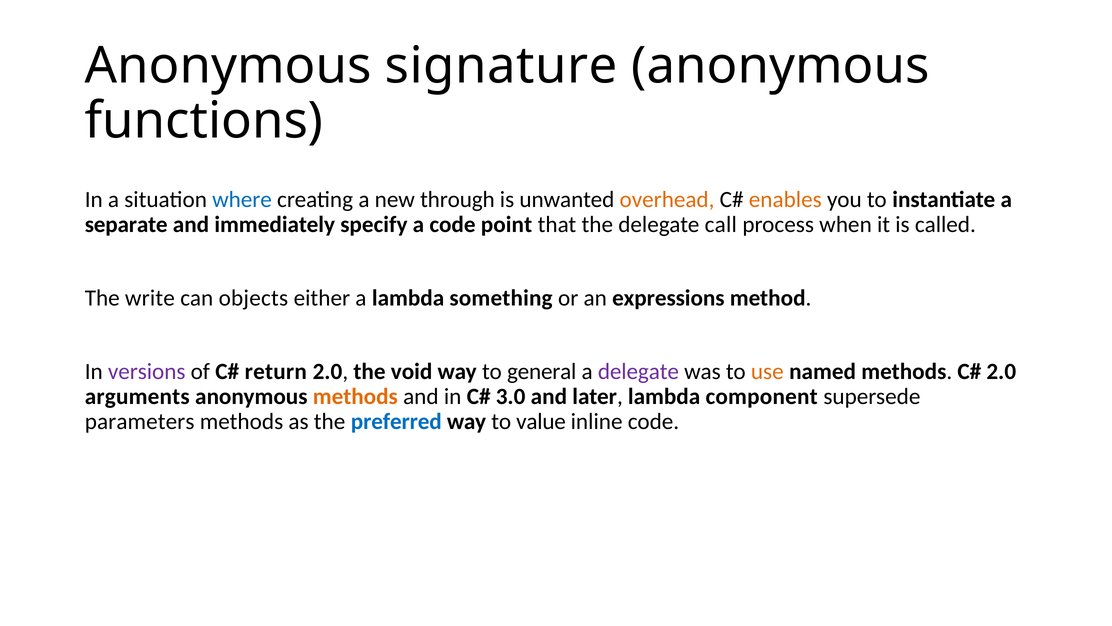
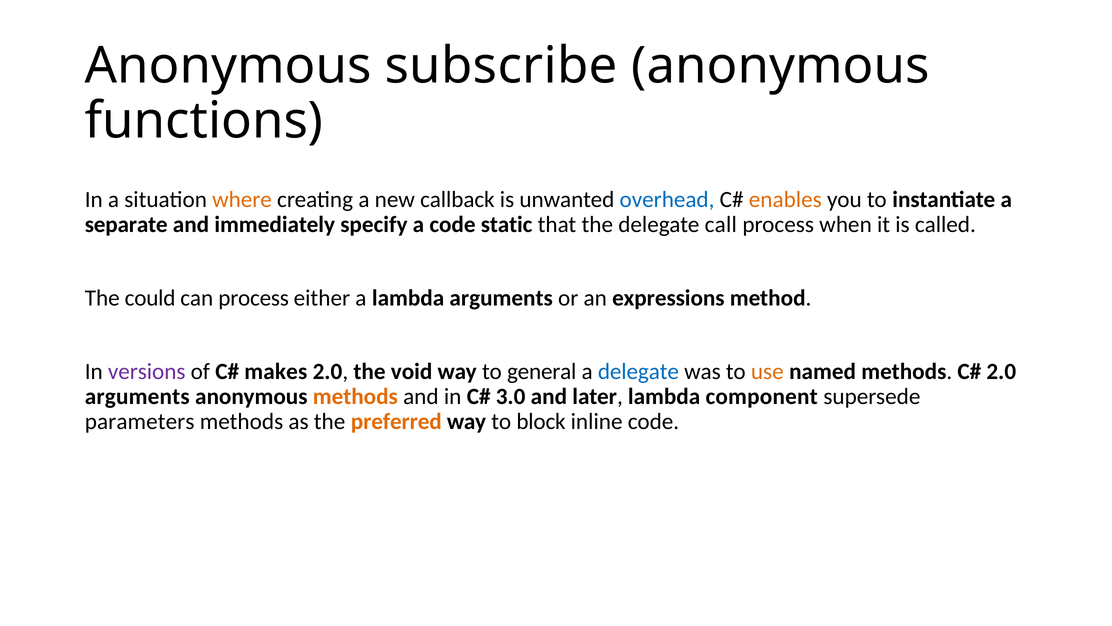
signature: signature -> subscribe
where colour: blue -> orange
through: through -> callback
overhead colour: orange -> blue
point: point -> static
write: write -> could
can objects: objects -> process
lambda something: something -> arguments
return: return -> makes
delegate at (638, 371) colour: purple -> blue
preferred colour: blue -> orange
value: value -> block
